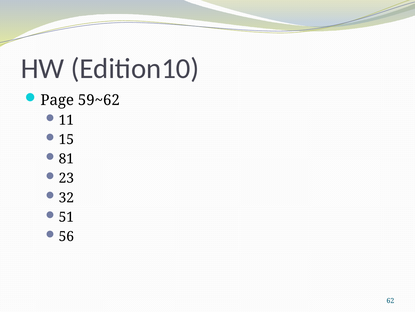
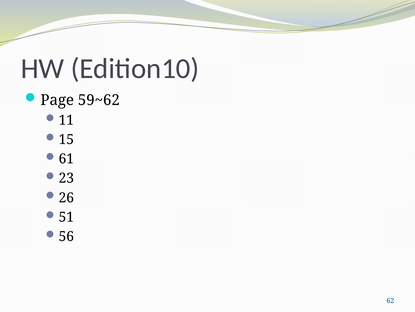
81: 81 -> 61
32: 32 -> 26
